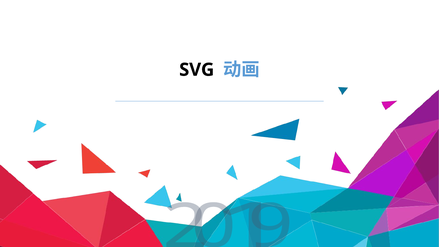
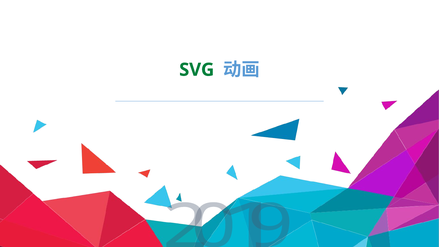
SVG colour: black -> green
